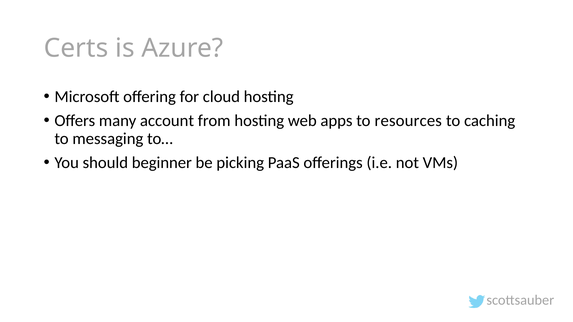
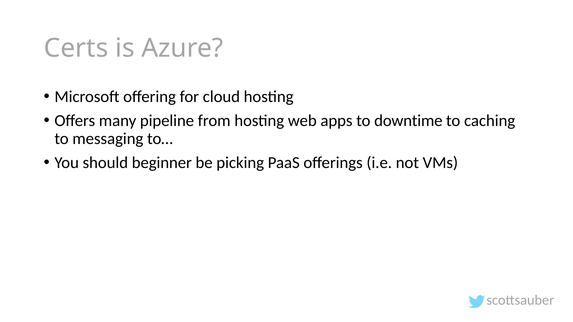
account: account -> pipeline
resources: resources -> downtime
